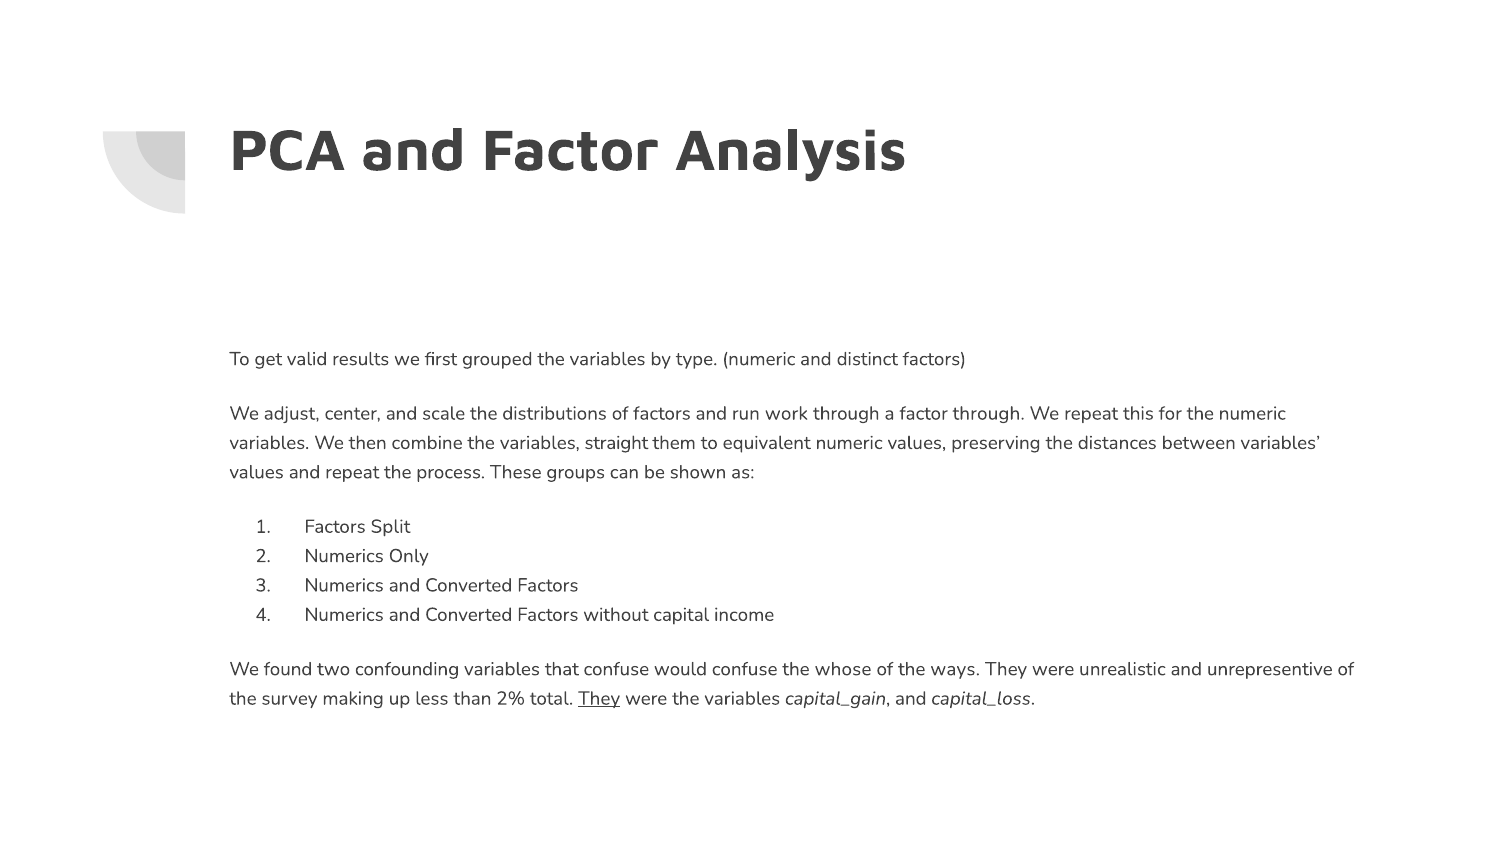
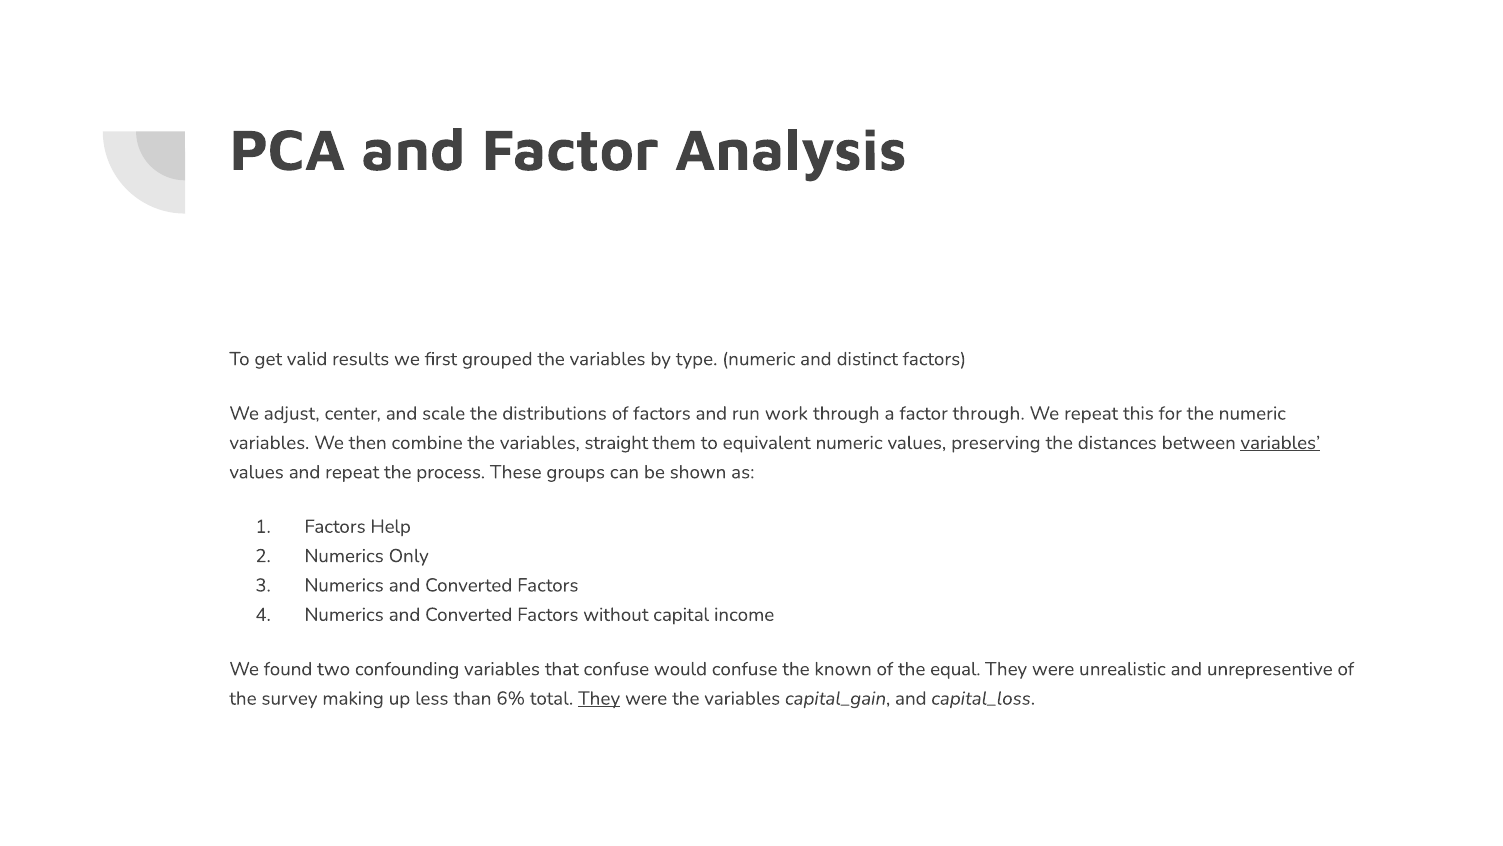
variables at (1280, 443) underline: none -> present
Split: Split -> Help
whose: whose -> known
ways: ways -> equal
2%: 2% -> 6%
